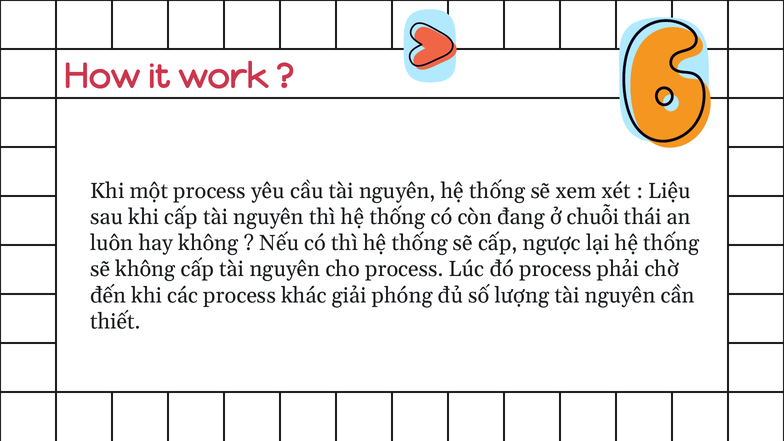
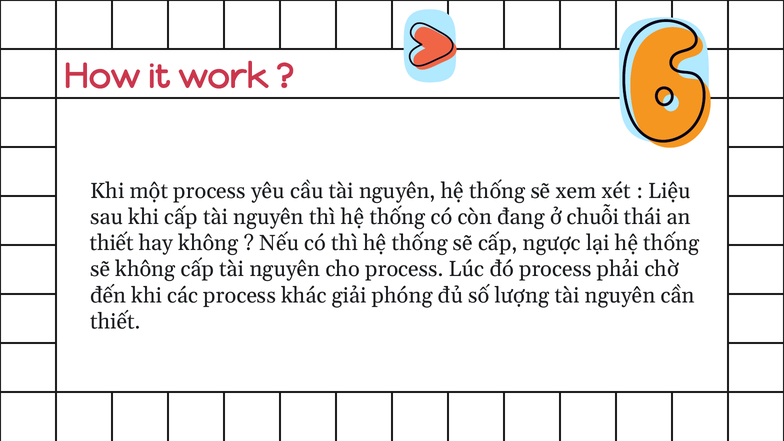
luôn at (112, 243): luôn -> thiết
